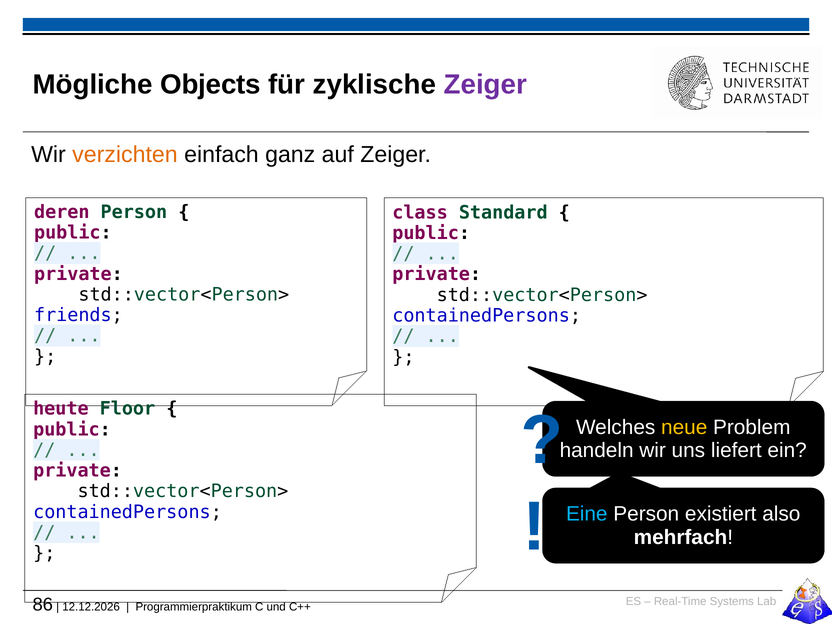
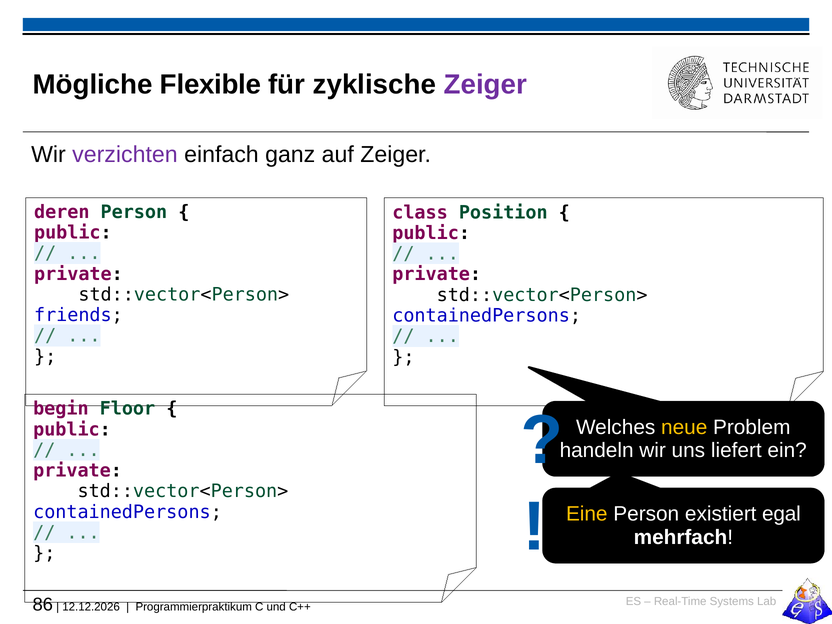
Objects: Objects -> Flexible
verzichten colour: orange -> purple
Standard: Standard -> Position
heute: heute -> begin
Eine colour: light blue -> yellow
also: also -> egal
